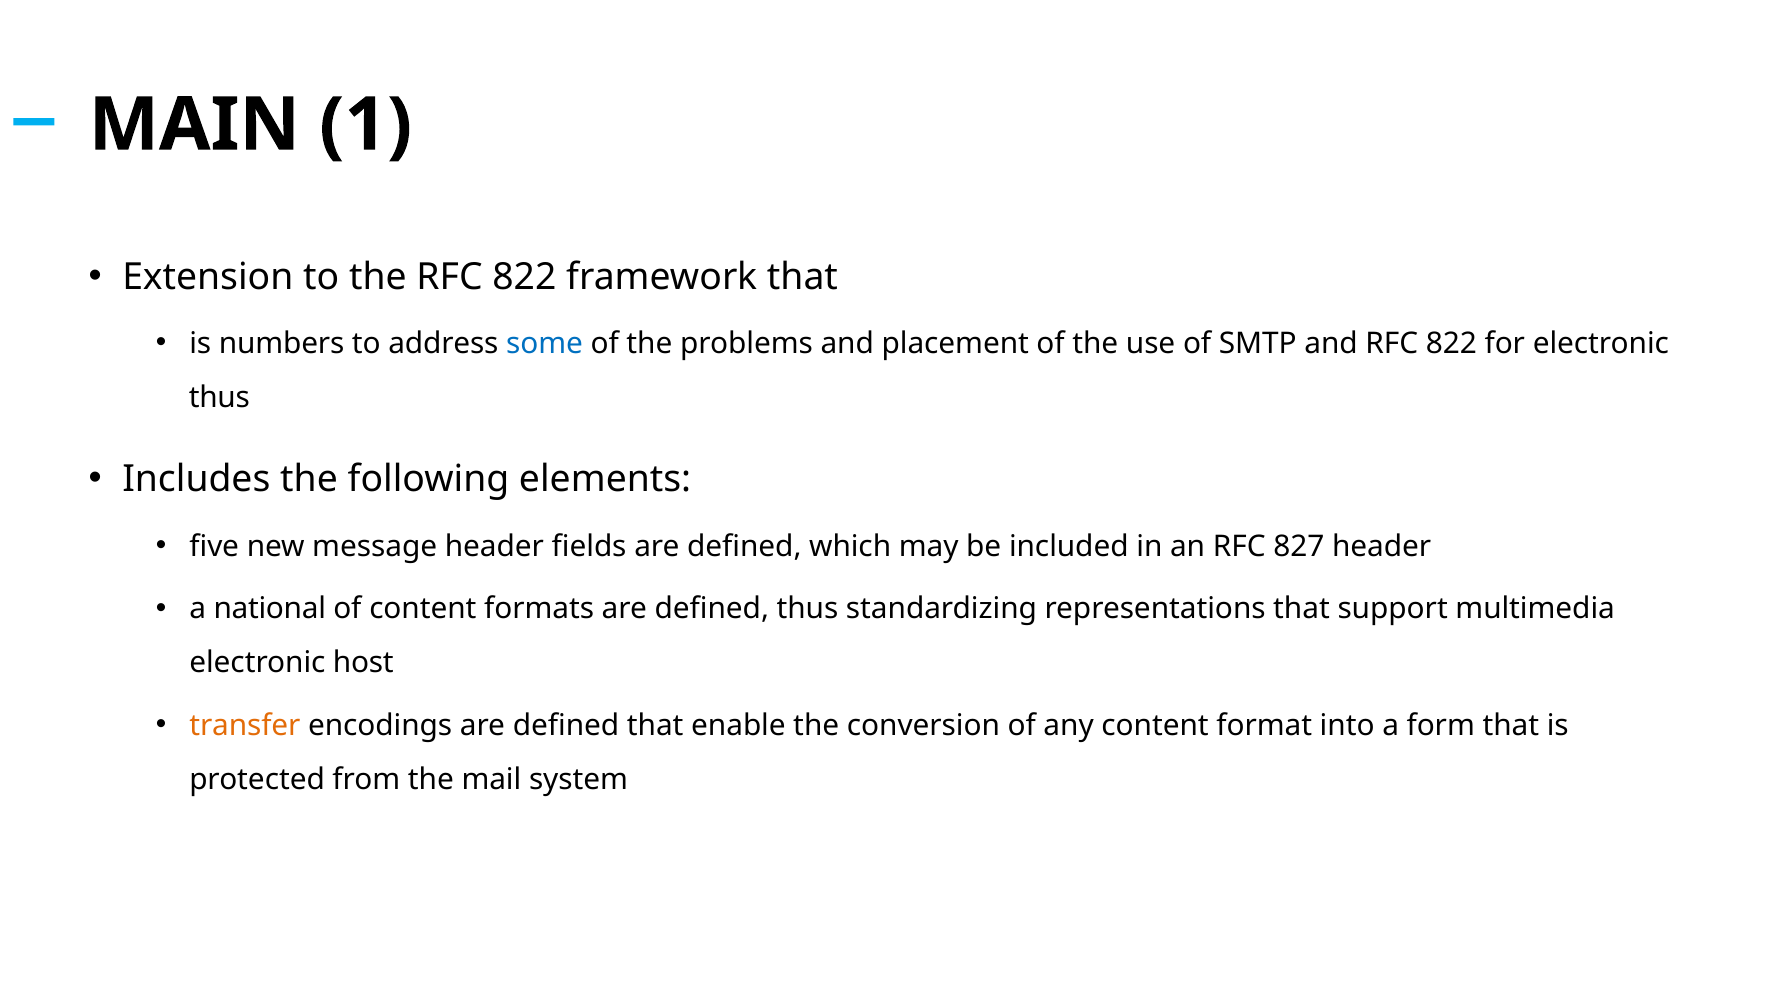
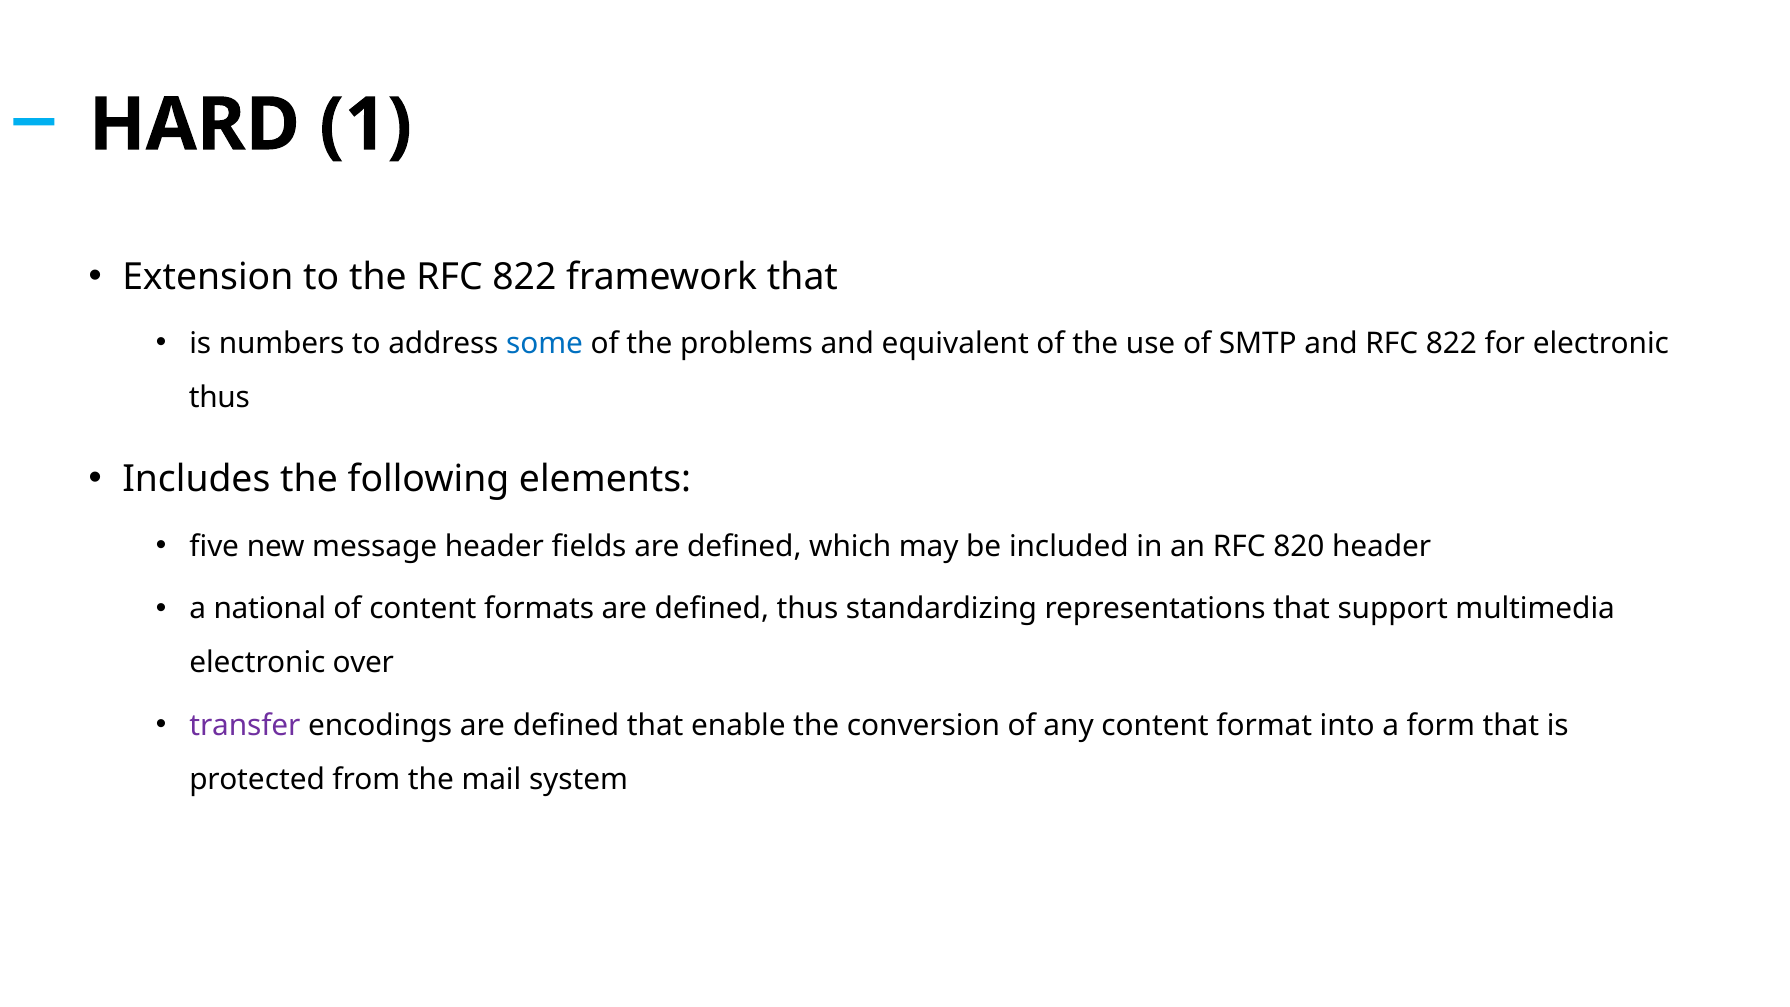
MAIN: MAIN -> HARD
placement: placement -> equivalent
827: 827 -> 820
host: host -> over
transfer colour: orange -> purple
